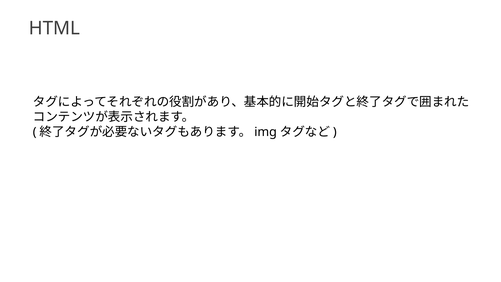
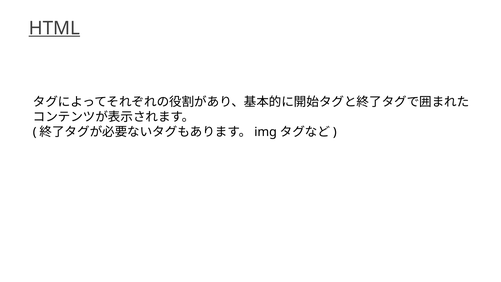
HTML underline: none -> present
